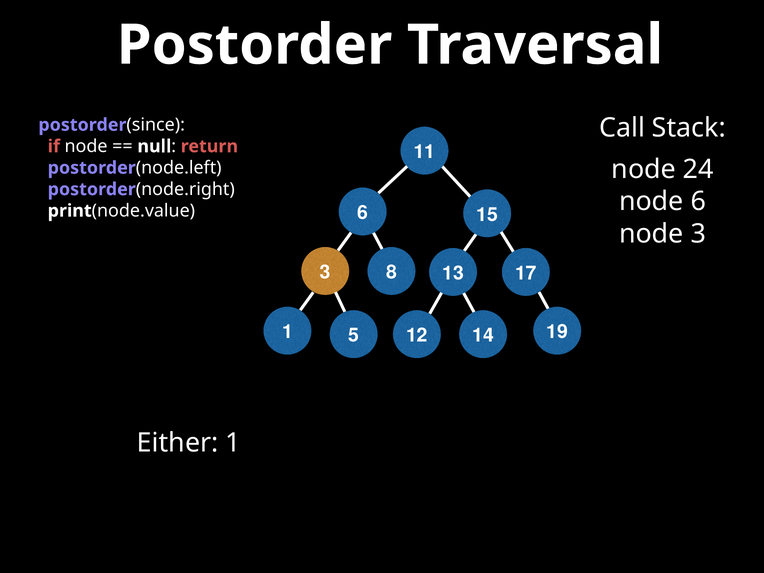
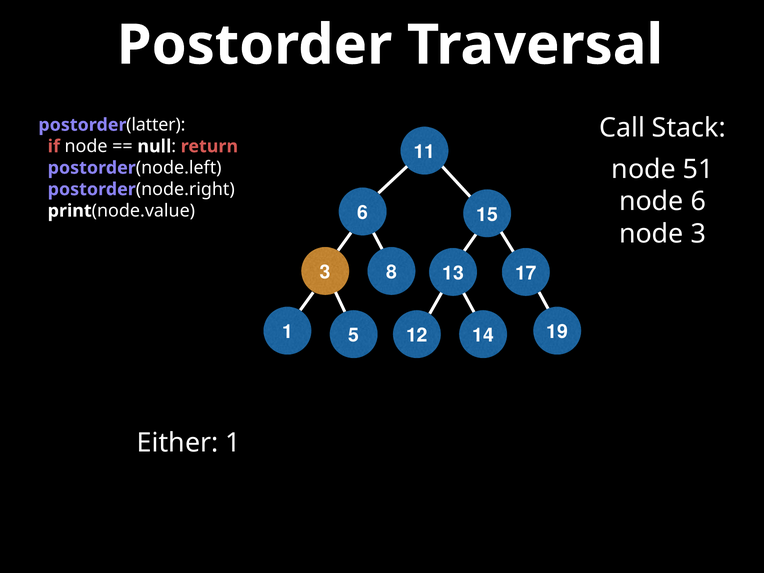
since: since -> latter
24: 24 -> 51
